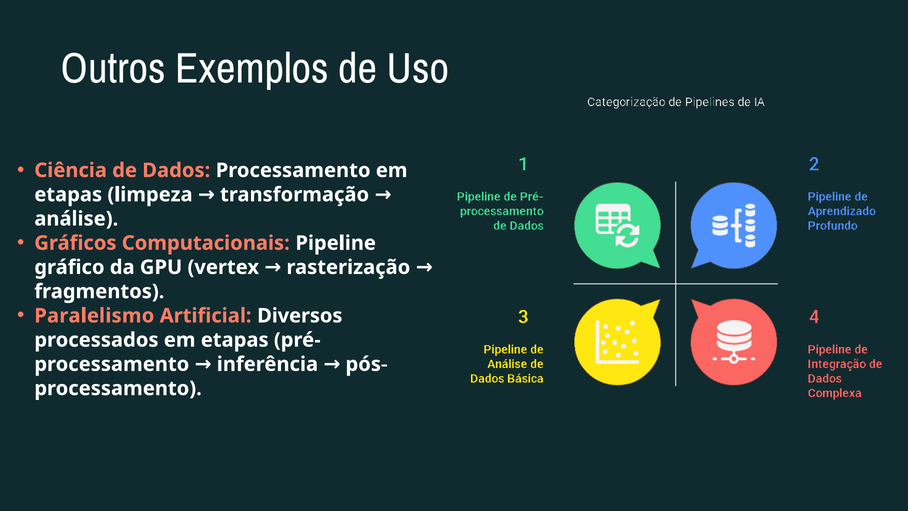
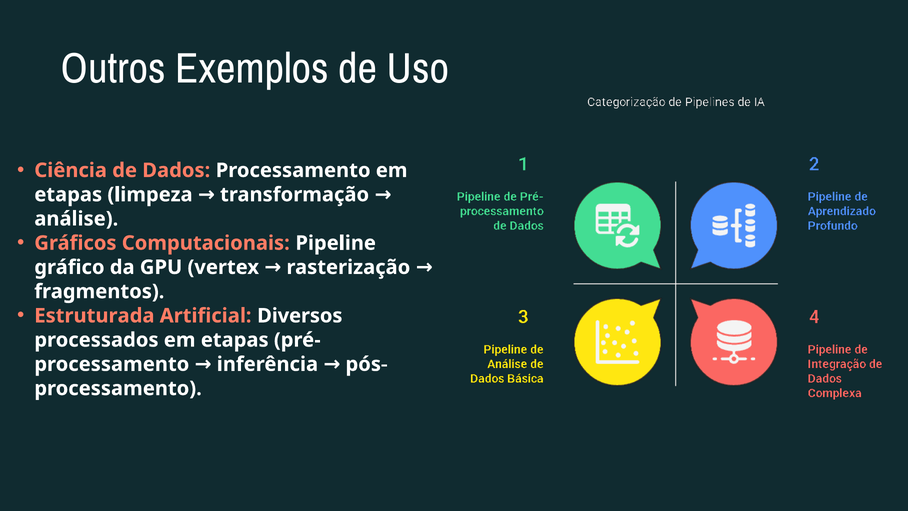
Paralelismo: Paralelismo -> Estruturada
